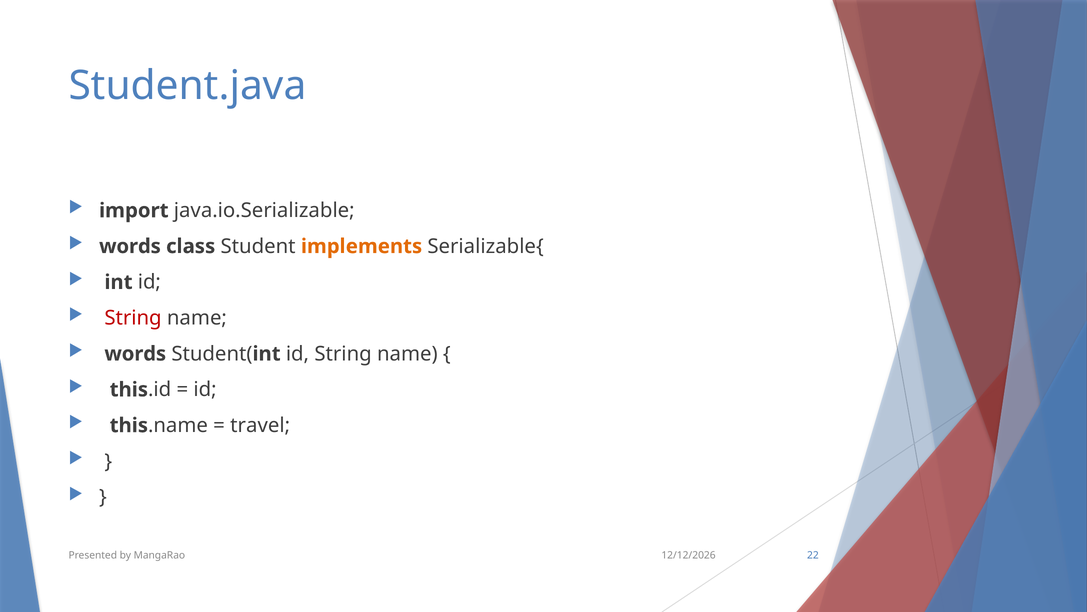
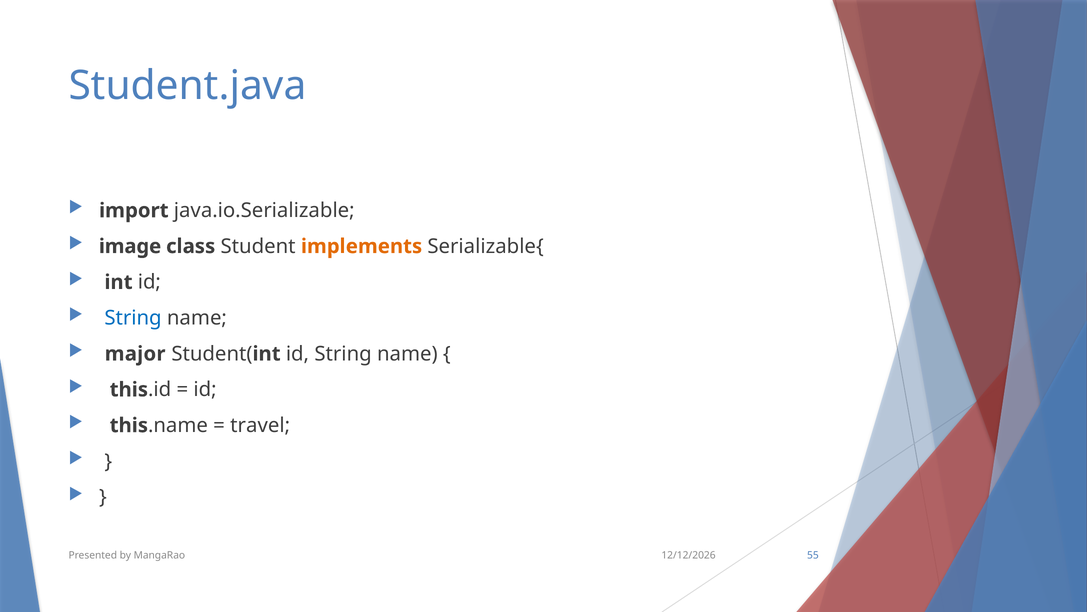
words at (130, 246): words -> image
String at (133, 318) colour: red -> blue
words at (135, 354): words -> major
22: 22 -> 55
